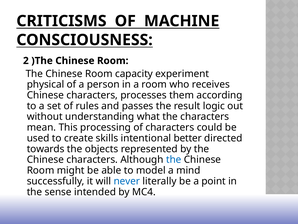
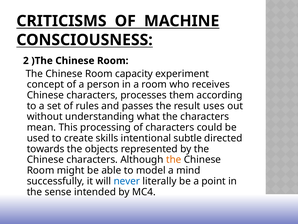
physical: physical -> concept
logic: logic -> uses
better: better -> subtle
the at (174, 159) colour: blue -> orange
